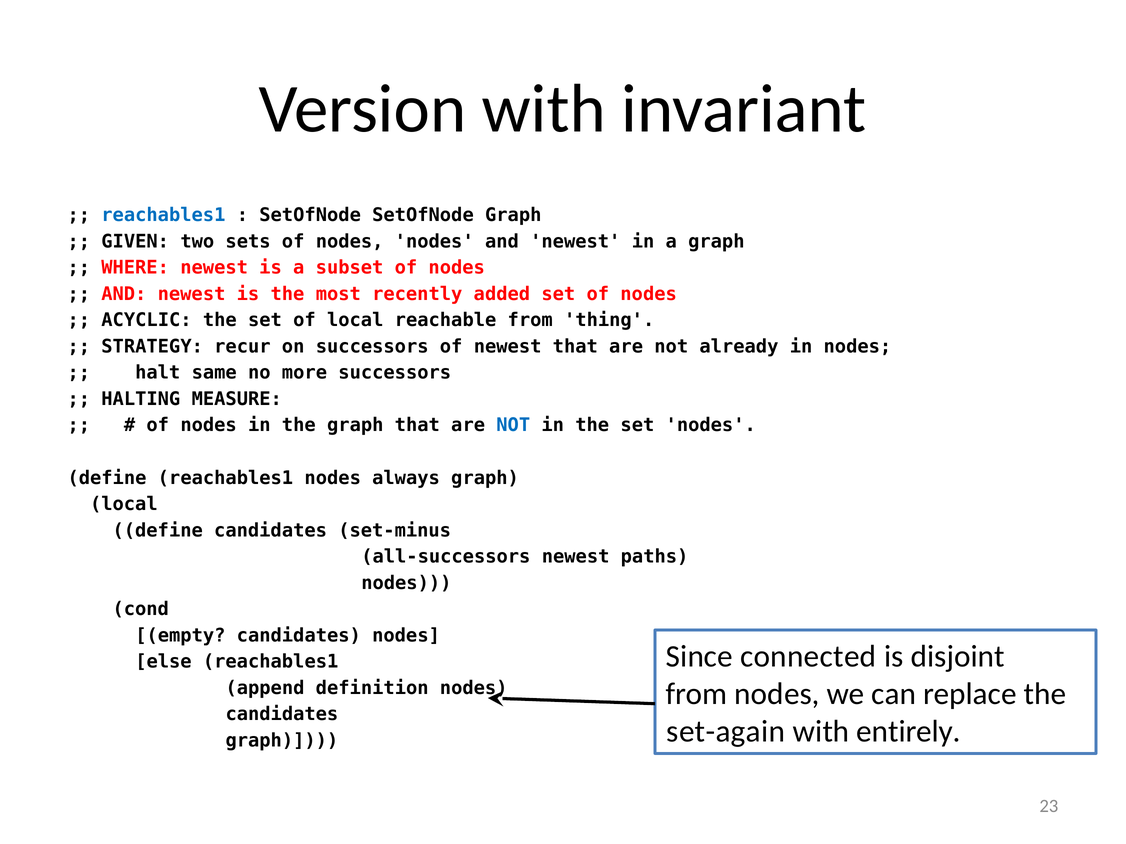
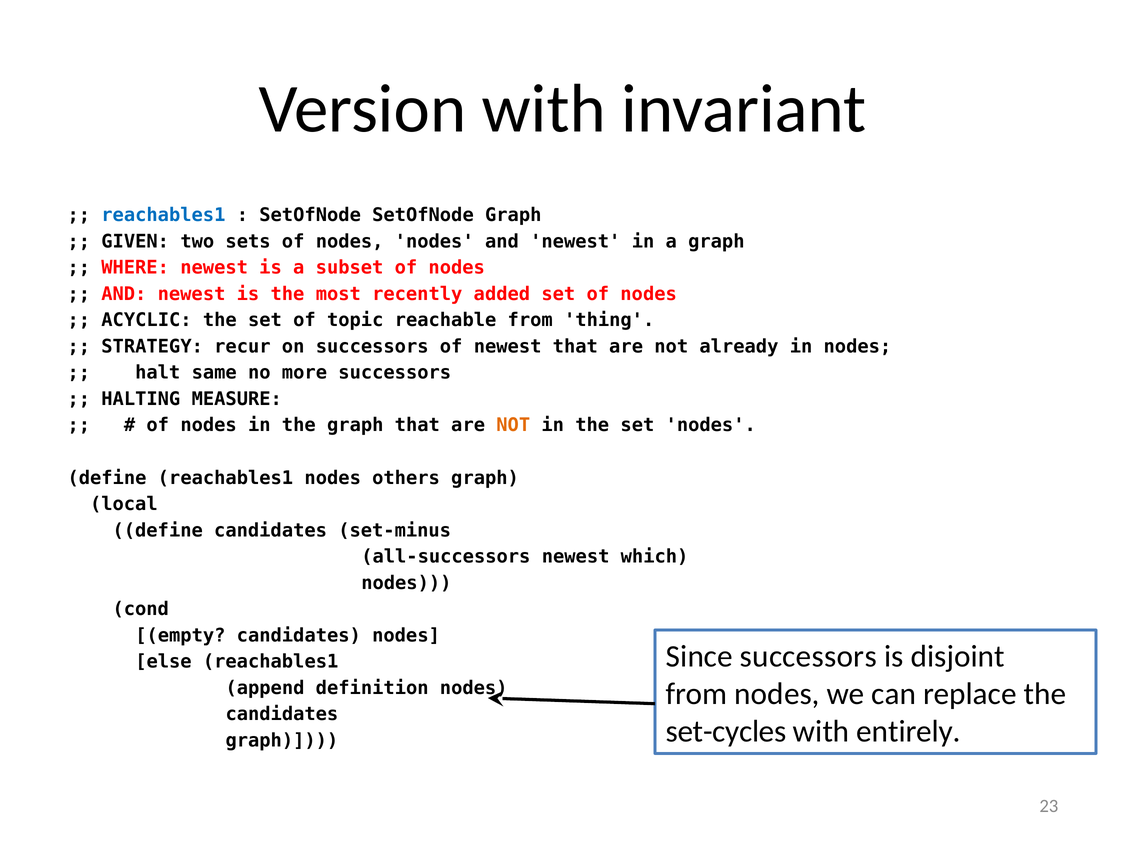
of local: local -> topic
NOT at (513, 426) colour: blue -> orange
always: always -> others
paths: paths -> which
Since connected: connected -> successors
set-again: set-again -> set-cycles
